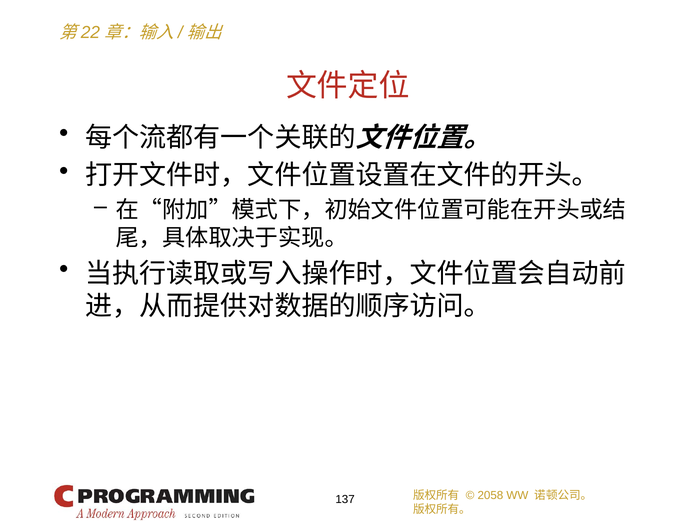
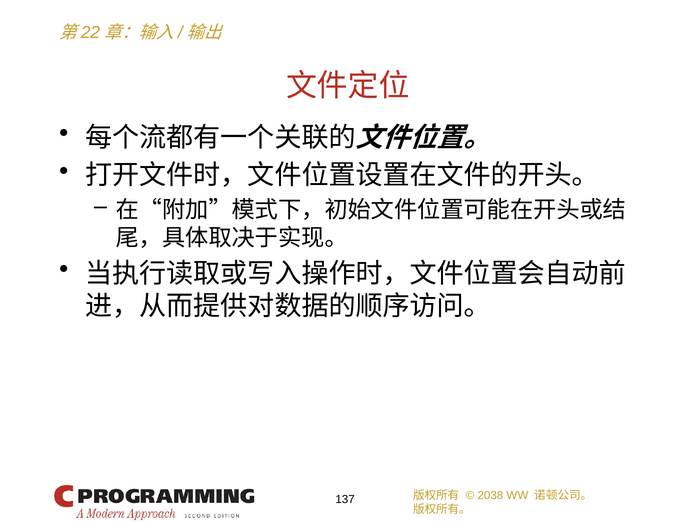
2058: 2058 -> 2038
